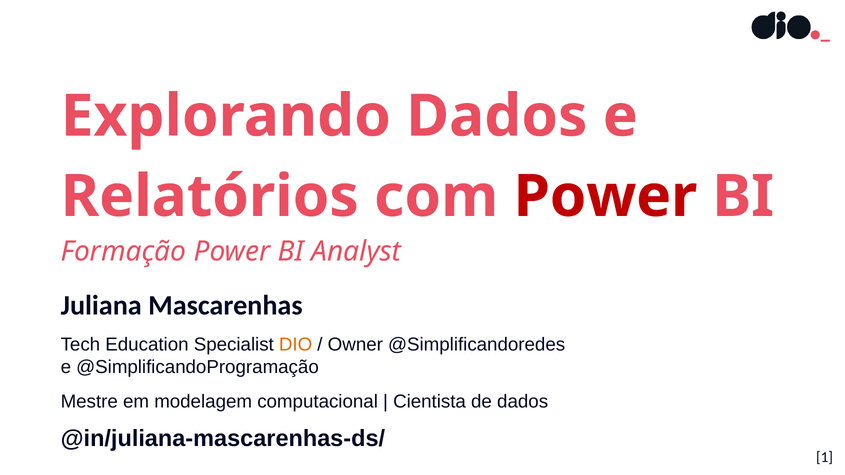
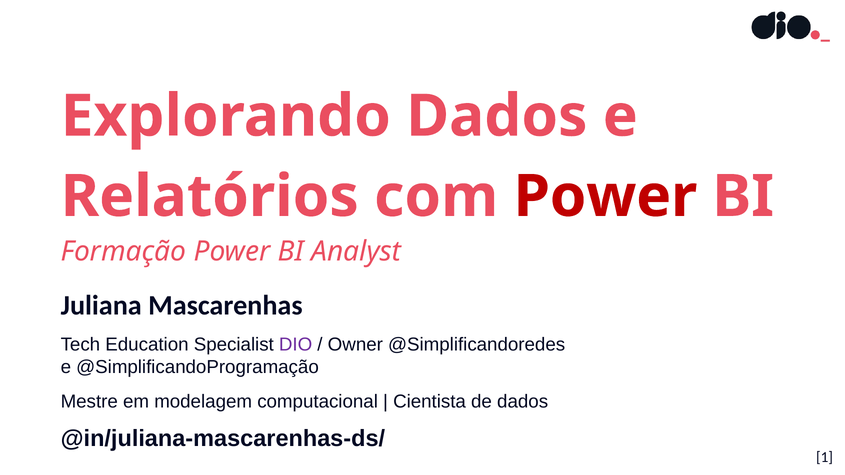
DIO colour: orange -> purple
